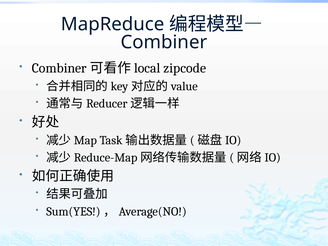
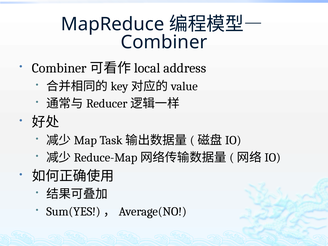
zipcode: zipcode -> address
